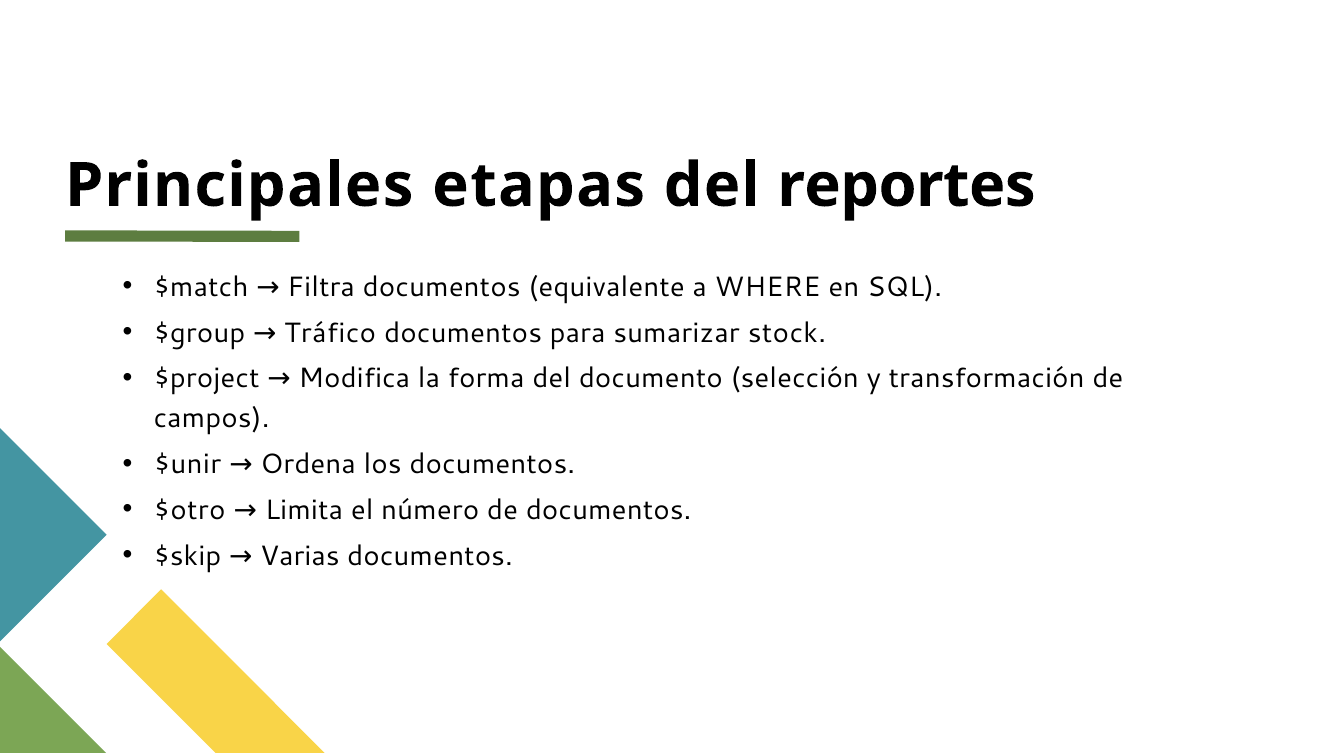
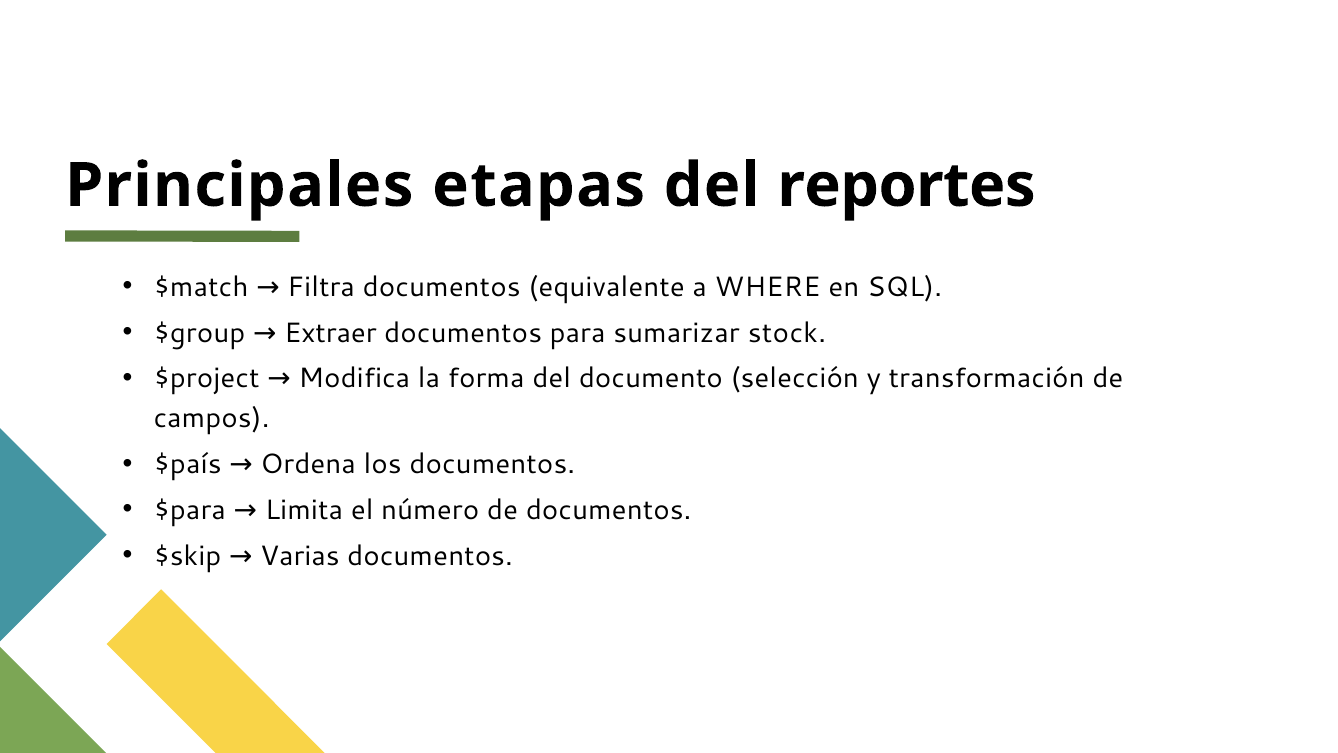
Tráfico: Tráfico -> Extraer
$unir: $unir -> $país
$otro: $otro -> $para
